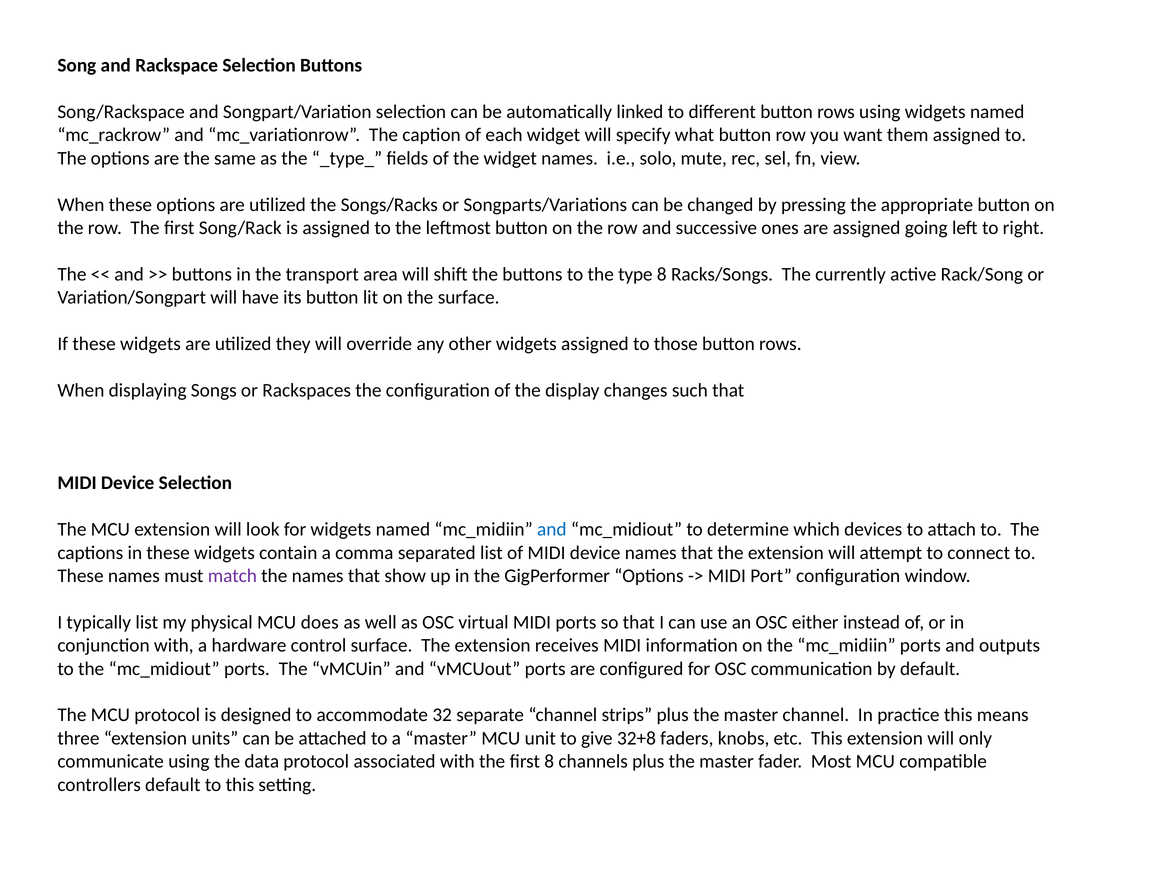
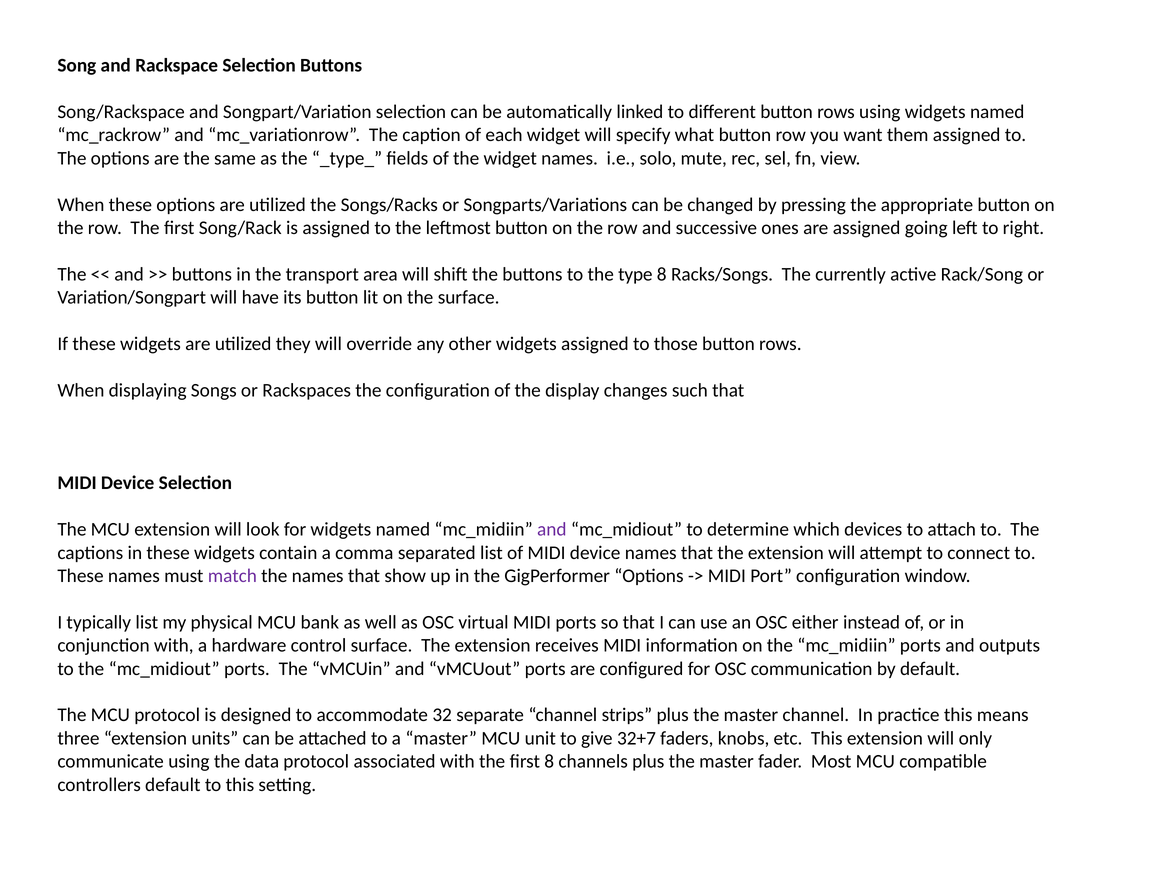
and at (552, 529) colour: blue -> purple
does: does -> bank
32+8: 32+8 -> 32+7
